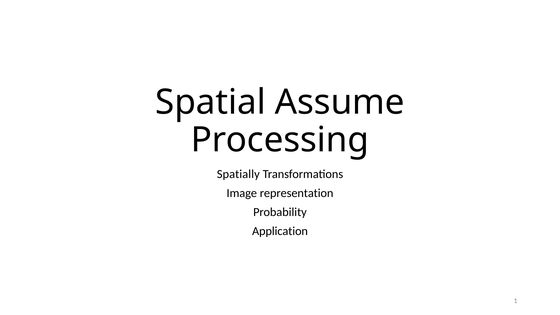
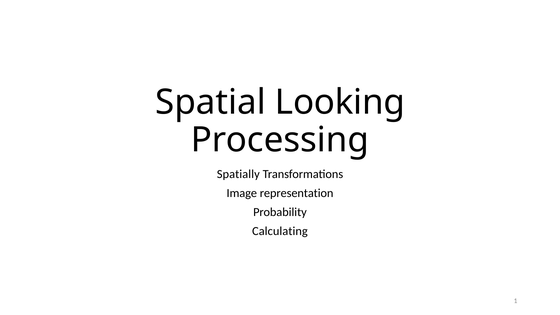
Assume: Assume -> Looking
Application: Application -> Calculating
